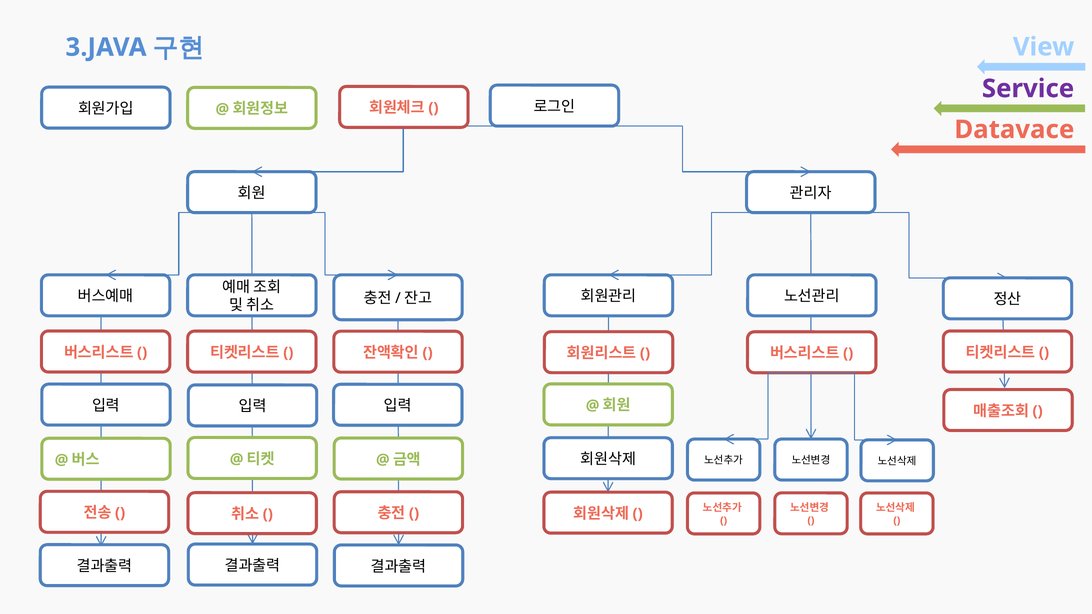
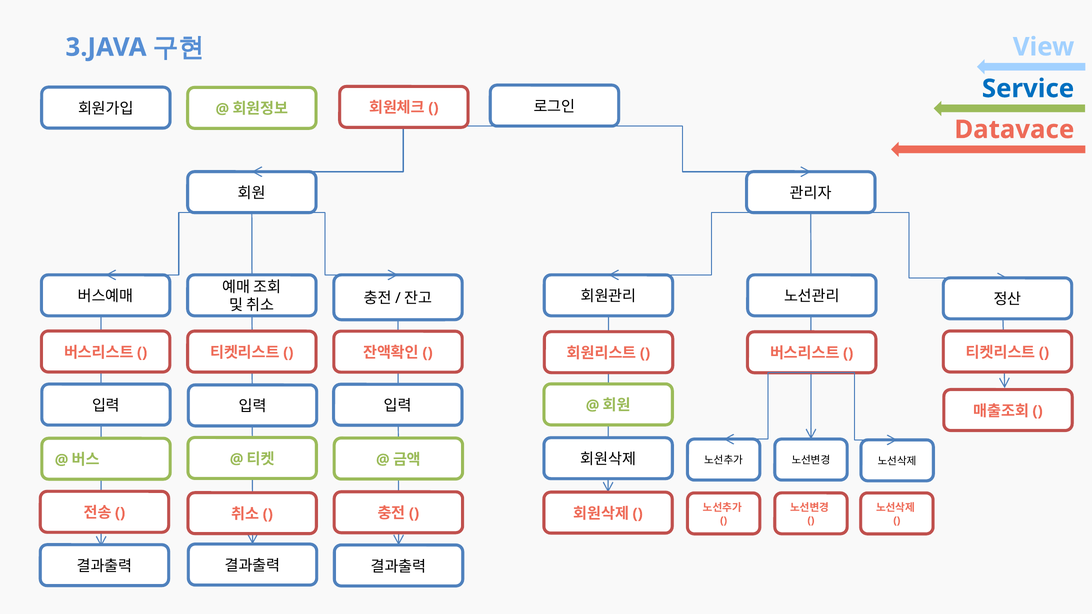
Service colour: purple -> blue
